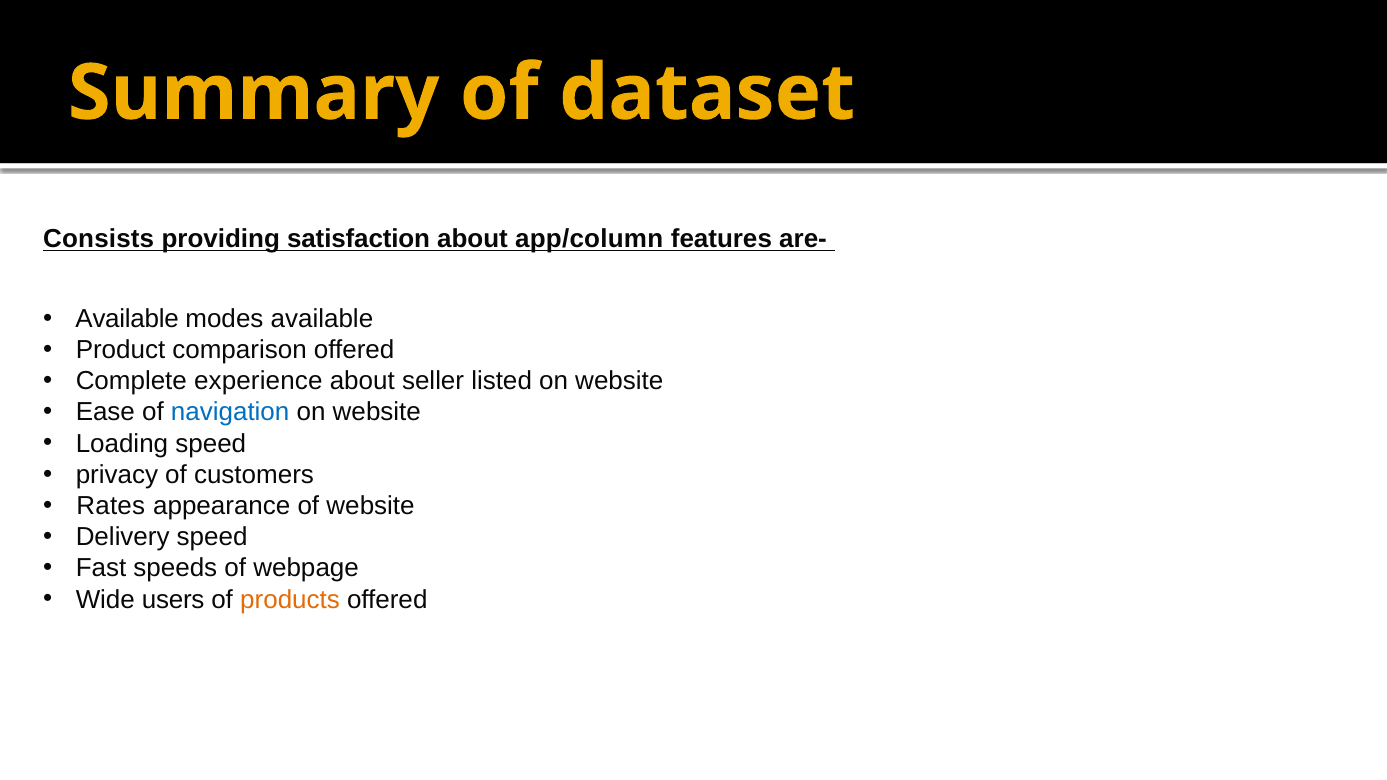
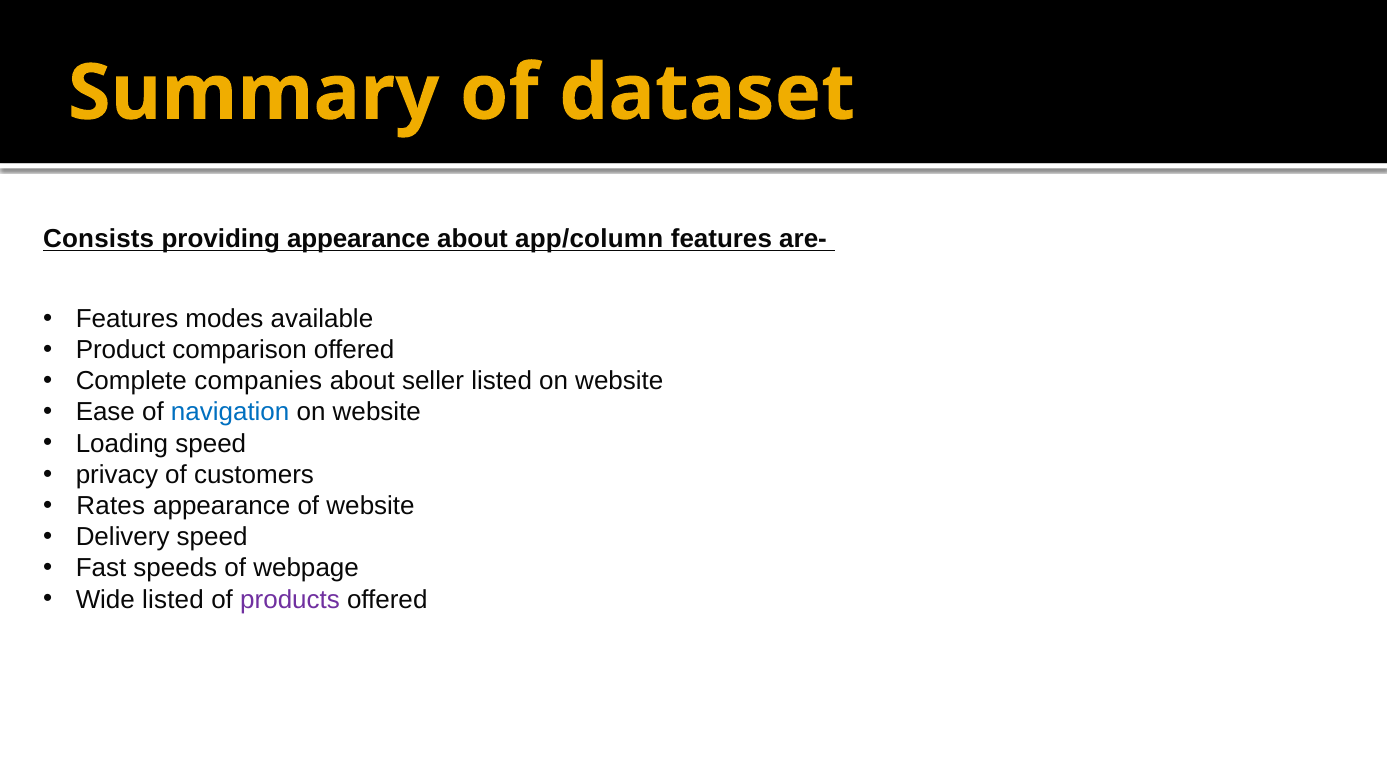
providing satisfaction: satisfaction -> appearance
Available at (127, 319): Available -> Features
experience: experience -> companies
Wide users: users -> listed
products colour: orange -> purple
